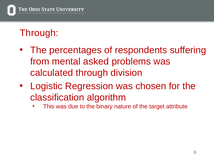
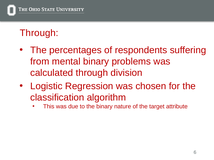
mental asked: asked -> binary
